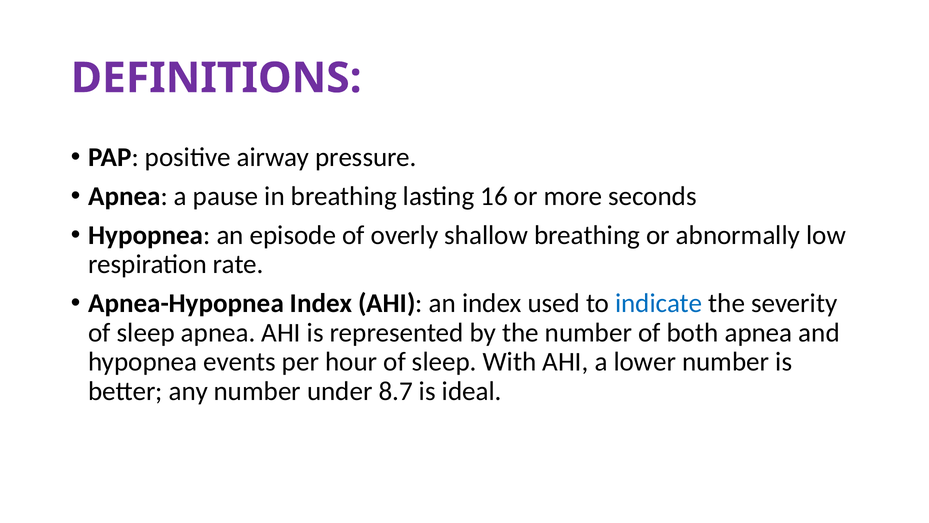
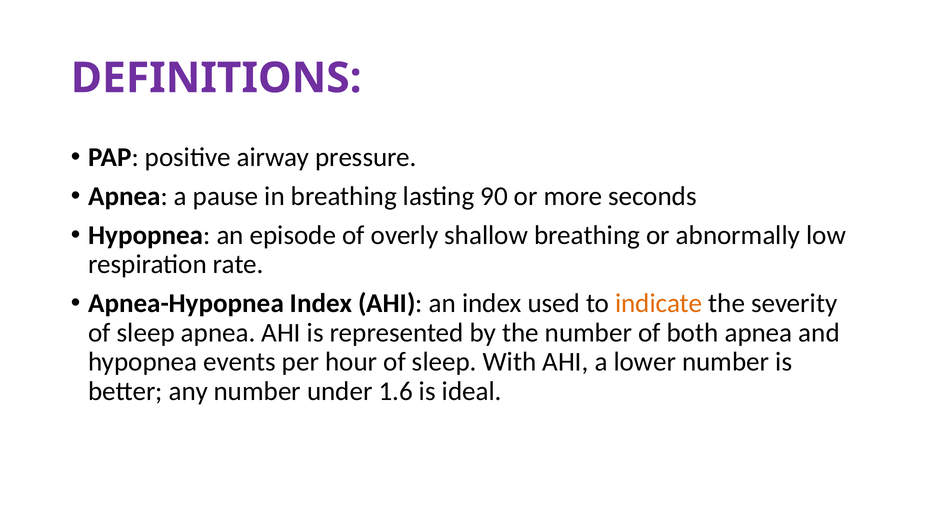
16: 16 -> 90
indicate colour: blue -> orange
8.7: 8.7 -> 1.6
